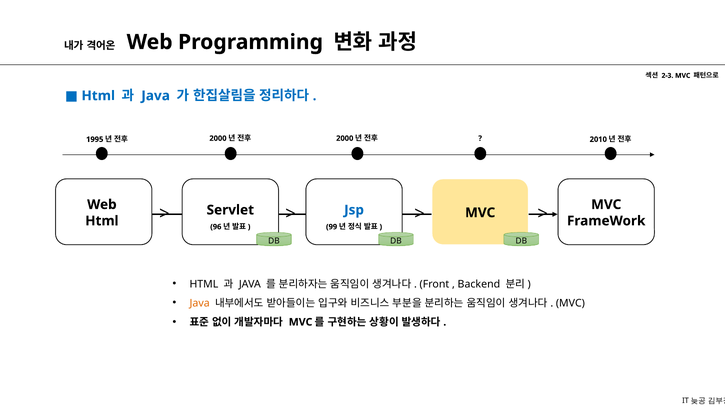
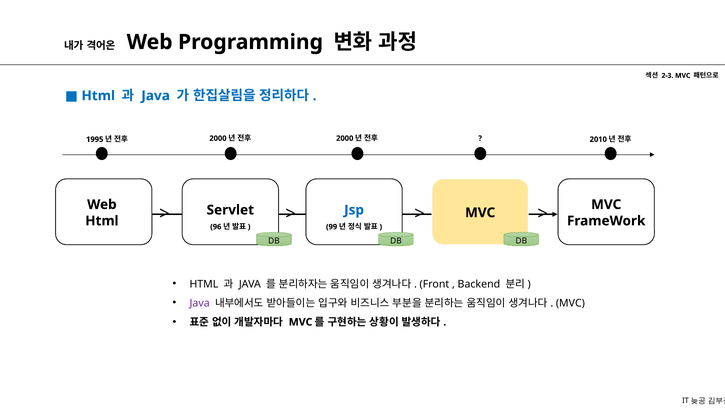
Java at (200, 303) colour: orange -> purple
